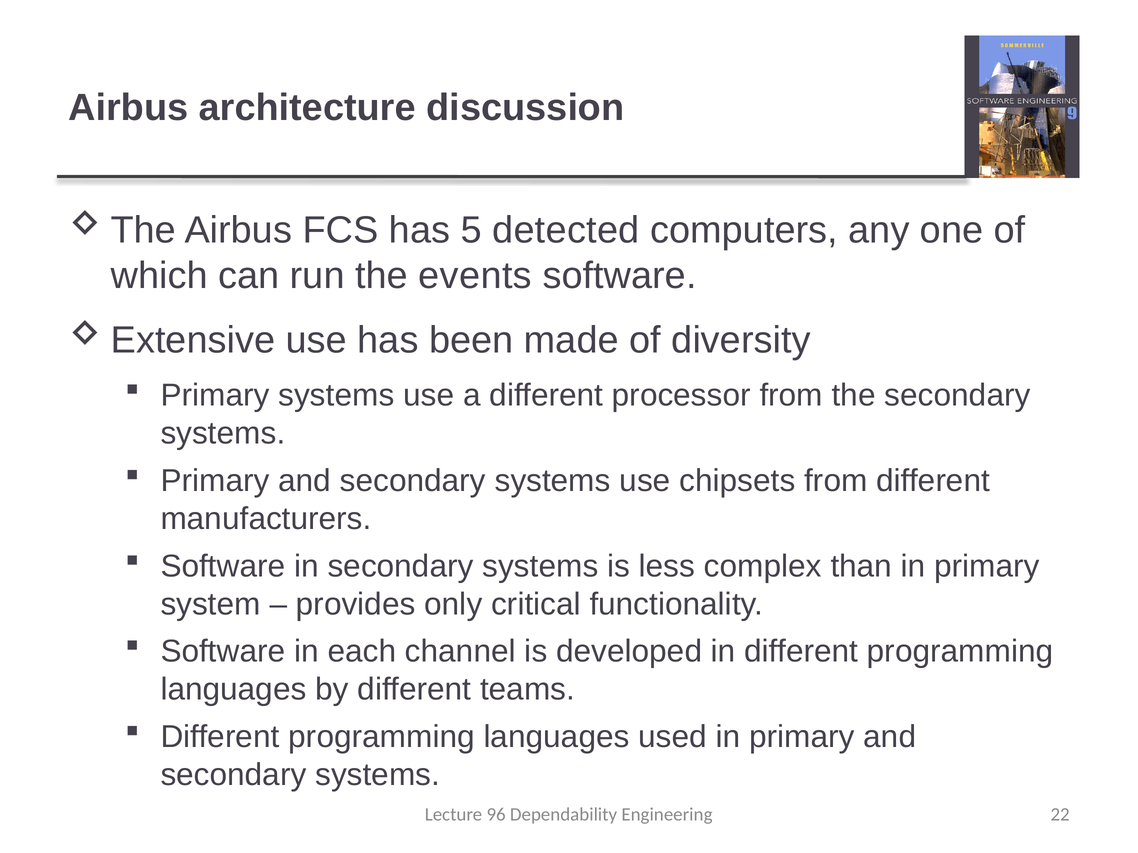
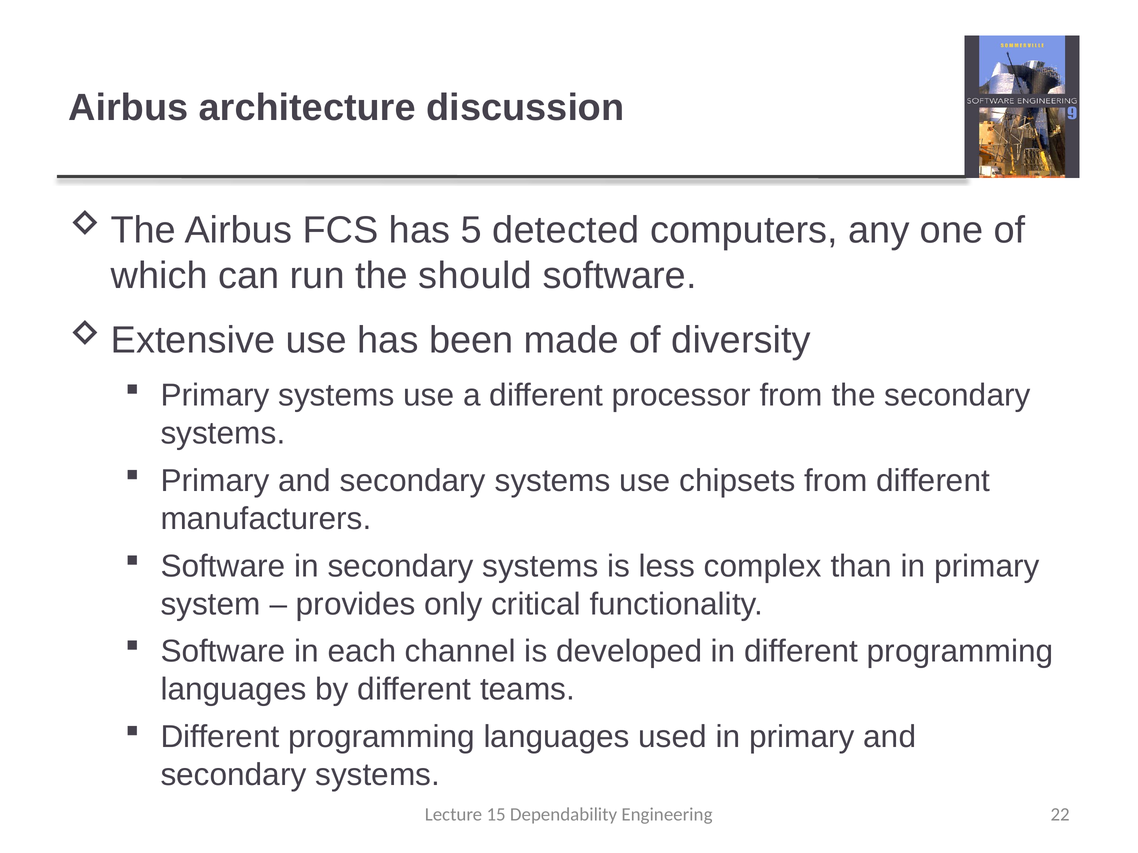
events: events -> should
96: 96 -> 15
